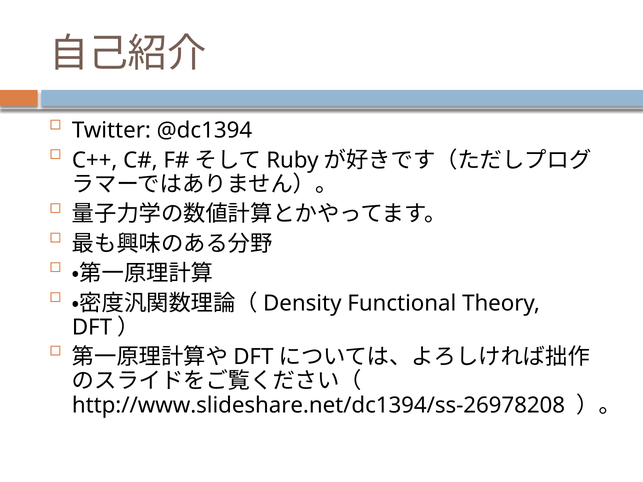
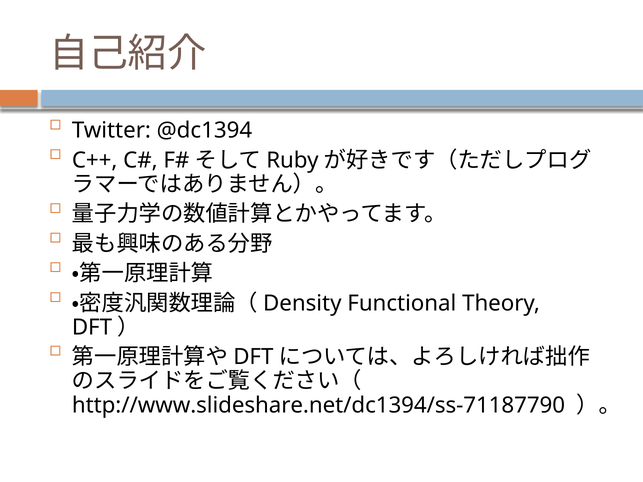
http://www.slideshare.net/dc1394/ss-26978208: http://www.slideshare.net/dc1394/ss-26978208 -> http://www.slideshare.net/dc1394/ss-71187790
